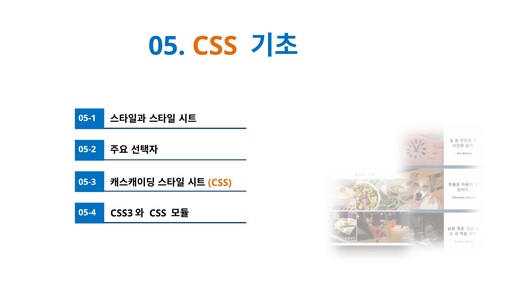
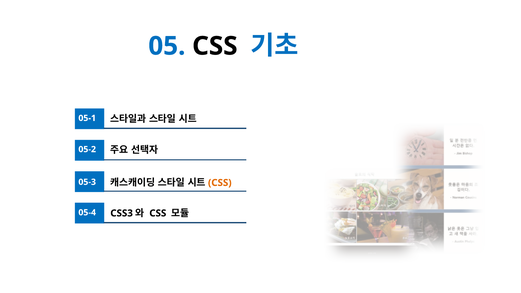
CSS at (215, 46) colour: orange -> black
